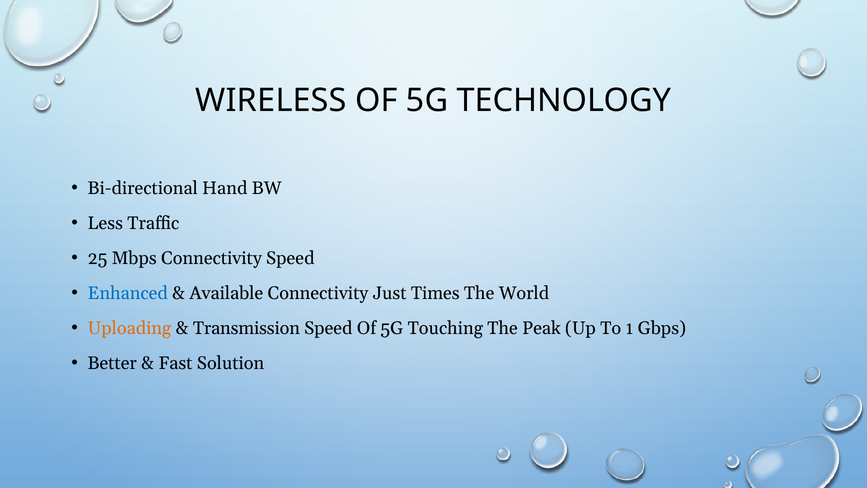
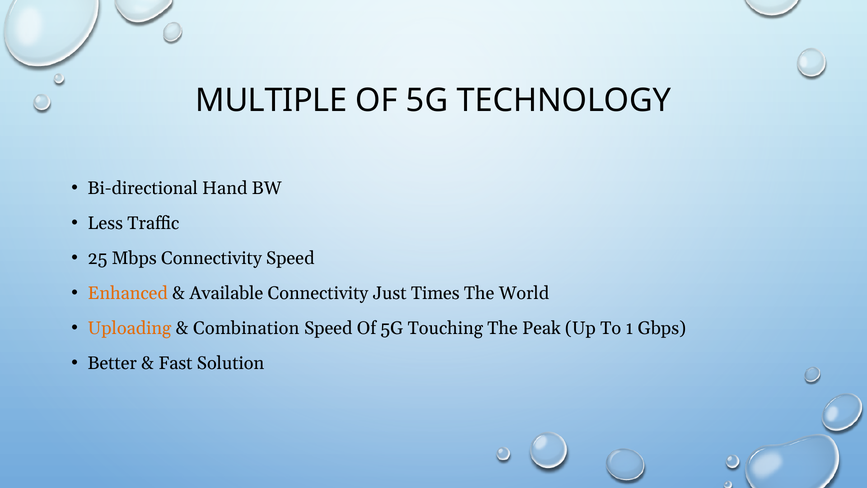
WIRELESS: WIRELESS -> MULTIPLE
Enhanced colour: blue -> orange
Transmission: Transmission -> Combination
